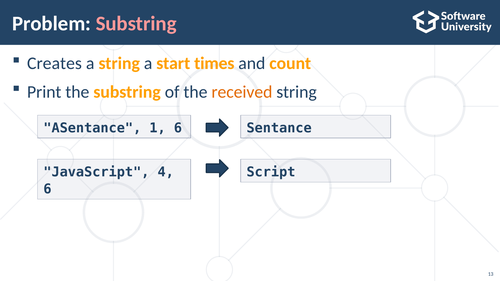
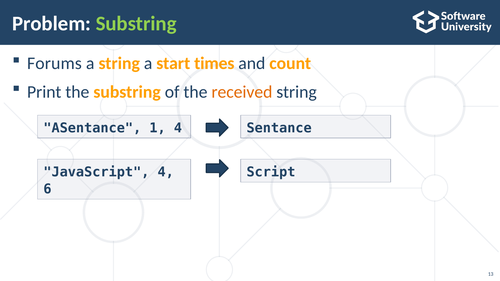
Substring at (136, 24) colour: pink -> light green
Creates: Creates -> Forums
1 6: 6 -> 4
